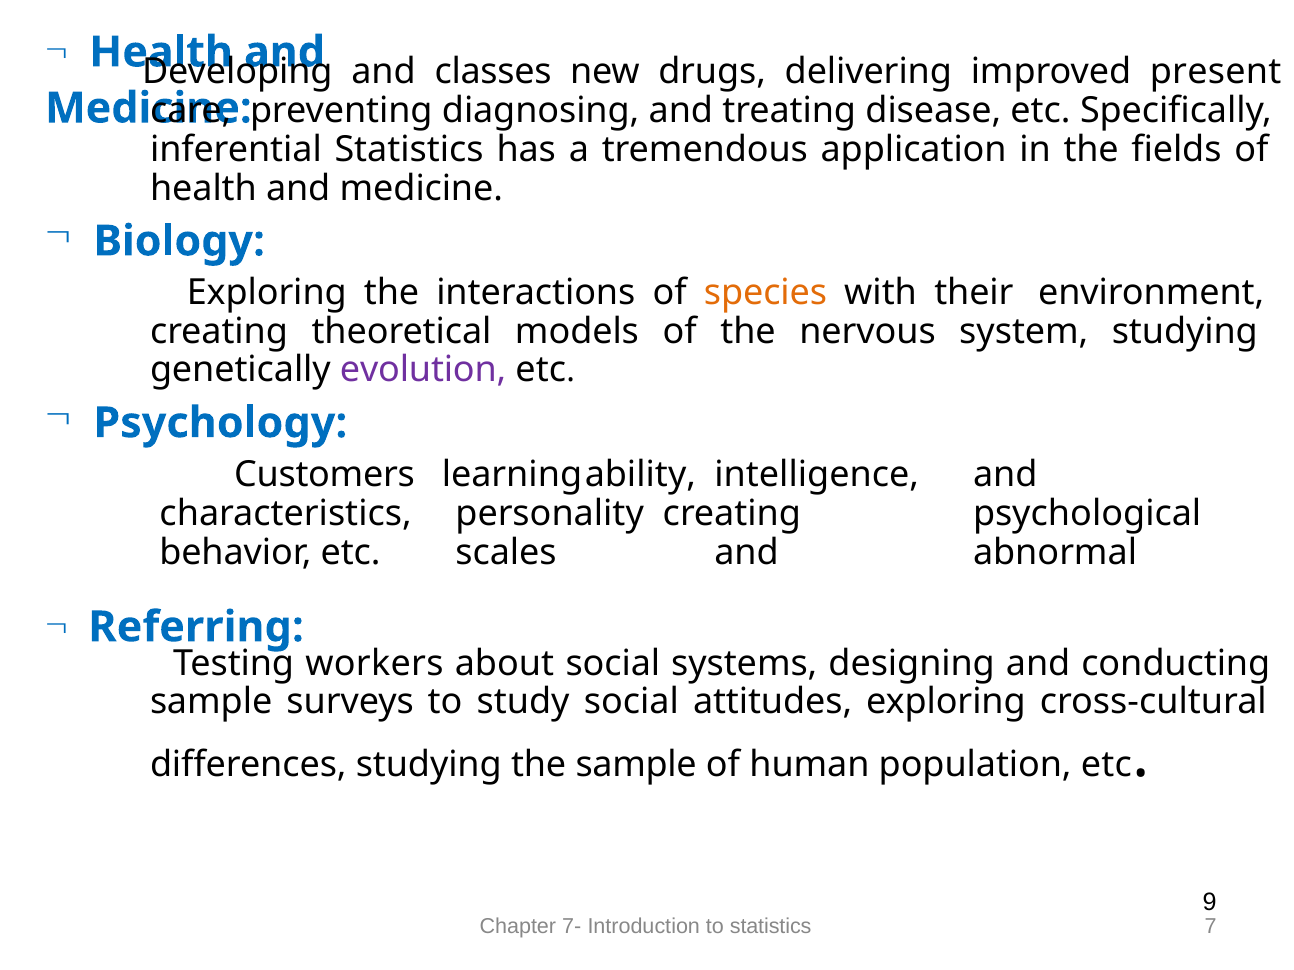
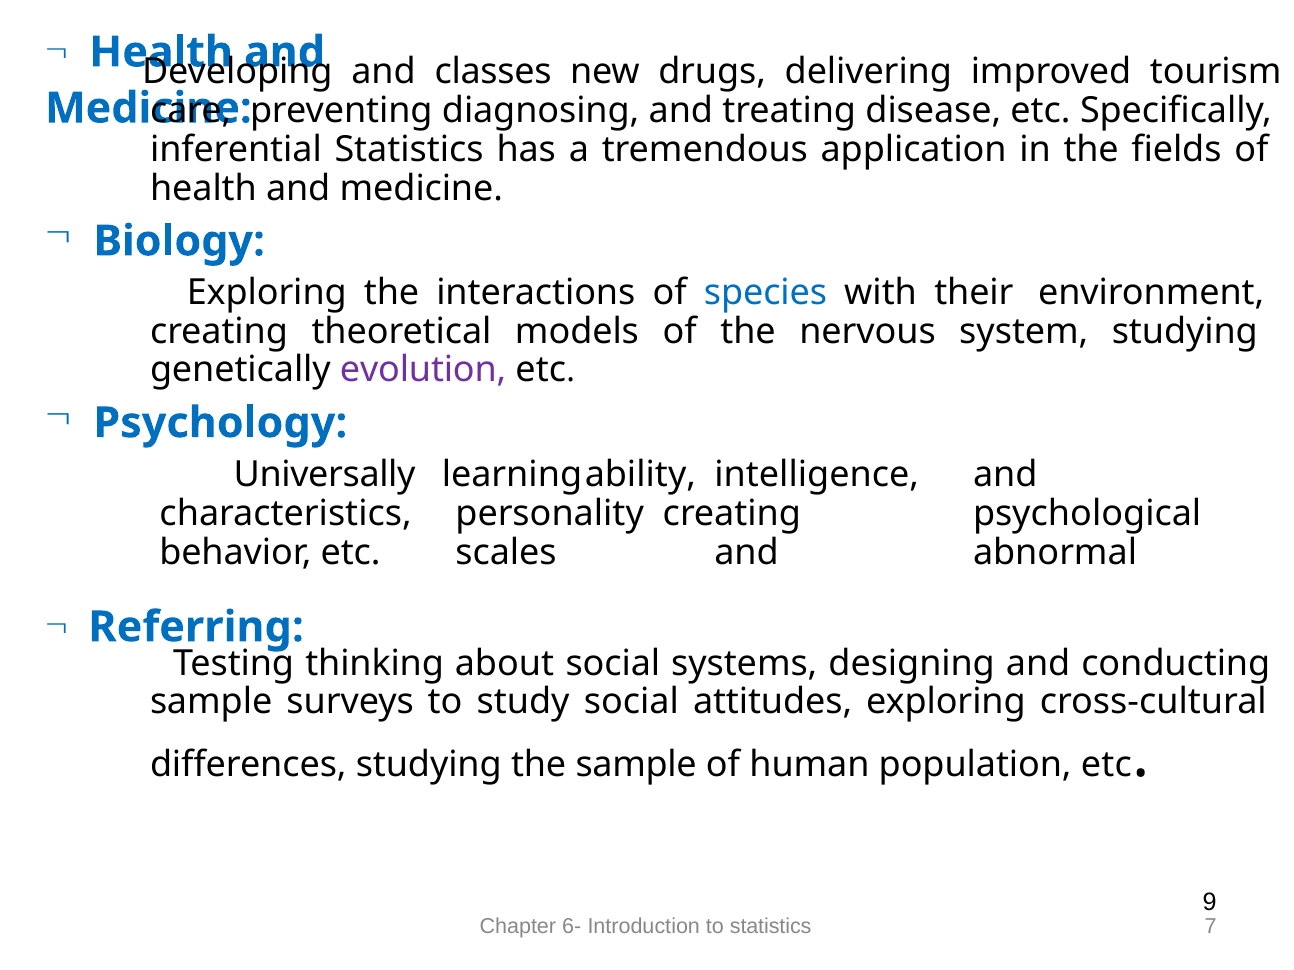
present: present -> tourism
species colour: orange -> blue
Customers: Customers -> Universally
workers: workers -> thinking
7-: 7- -> 6-
